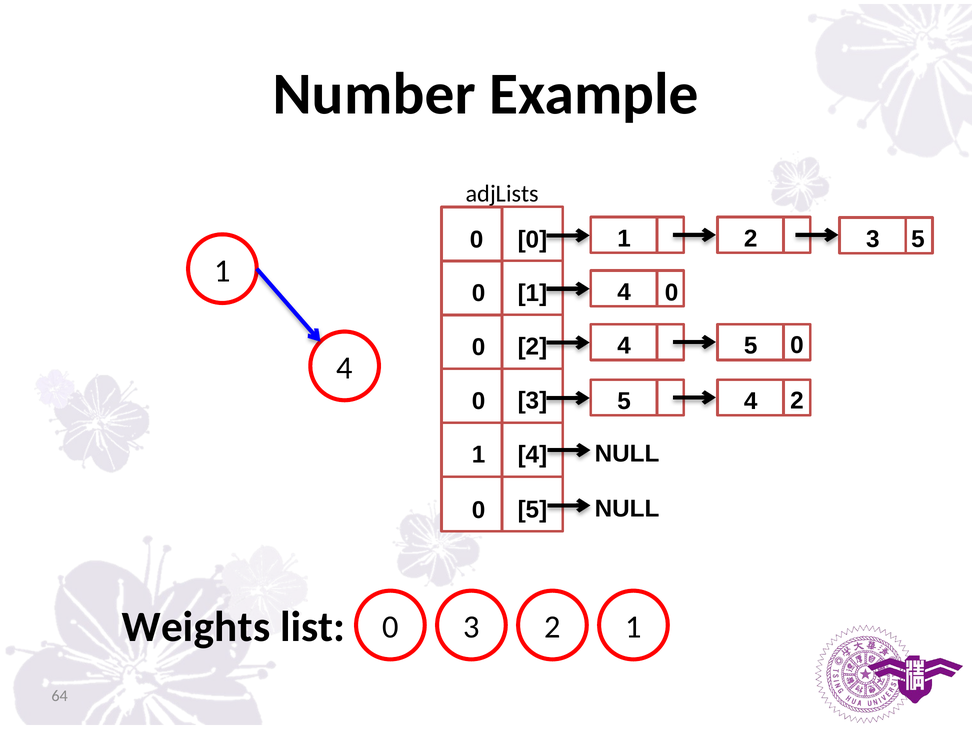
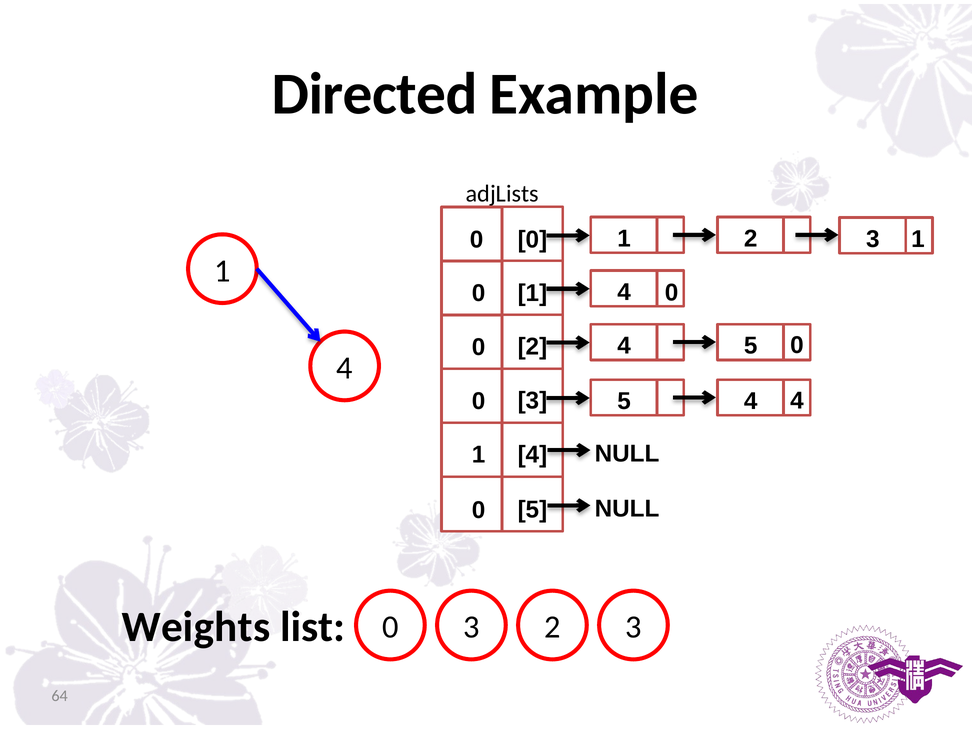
Number: Number -> Directed
3 5: 5 -> 1
2 at (797, 401): 2 -> 4
3 2 1: 1 -> 3
